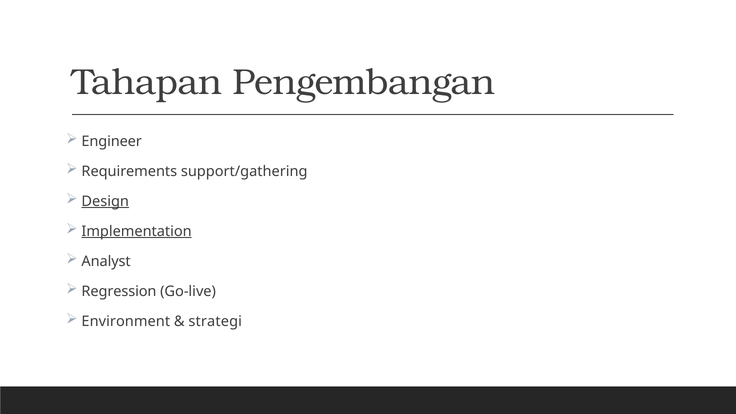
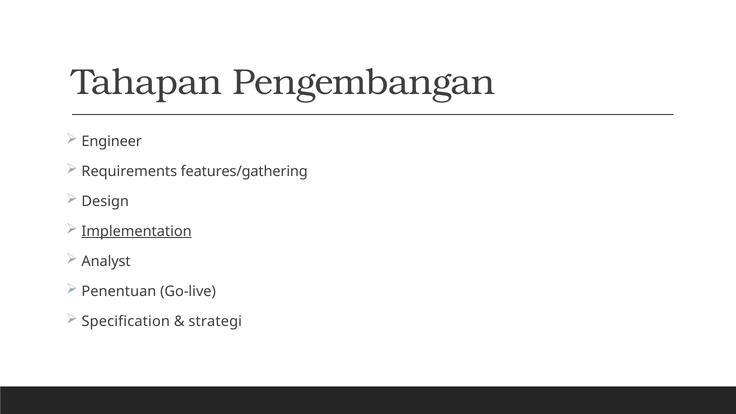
support/gathering: support/gathering -> features/gathering
Design underline: present -> none
Regression: Regression -> Penentuan
Environment: Environment -> Specification
